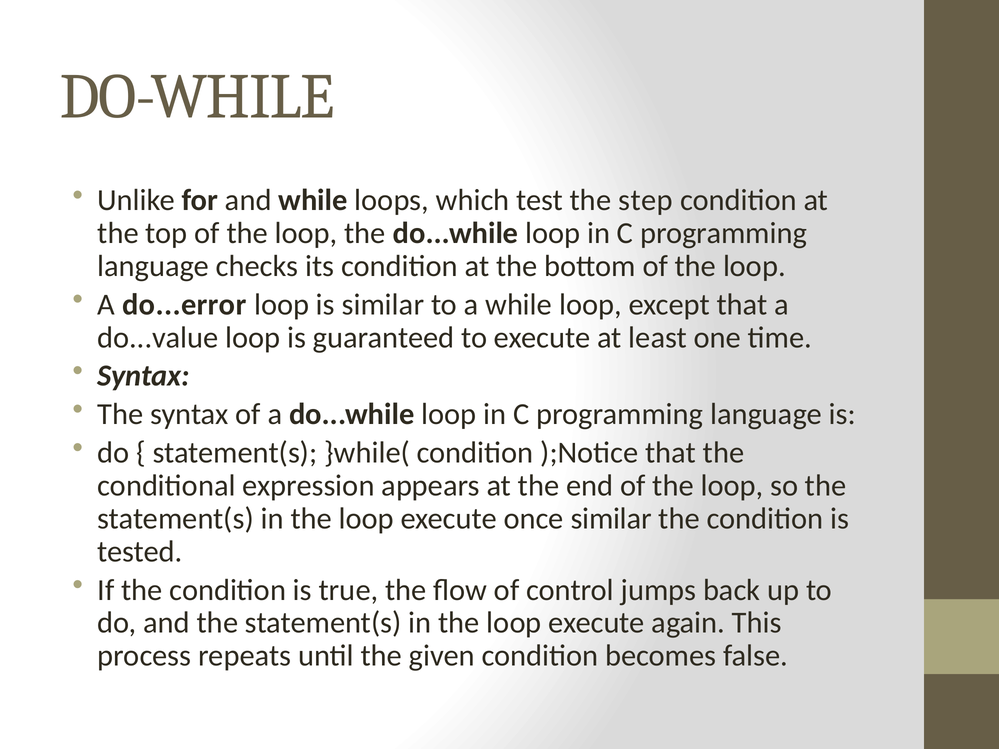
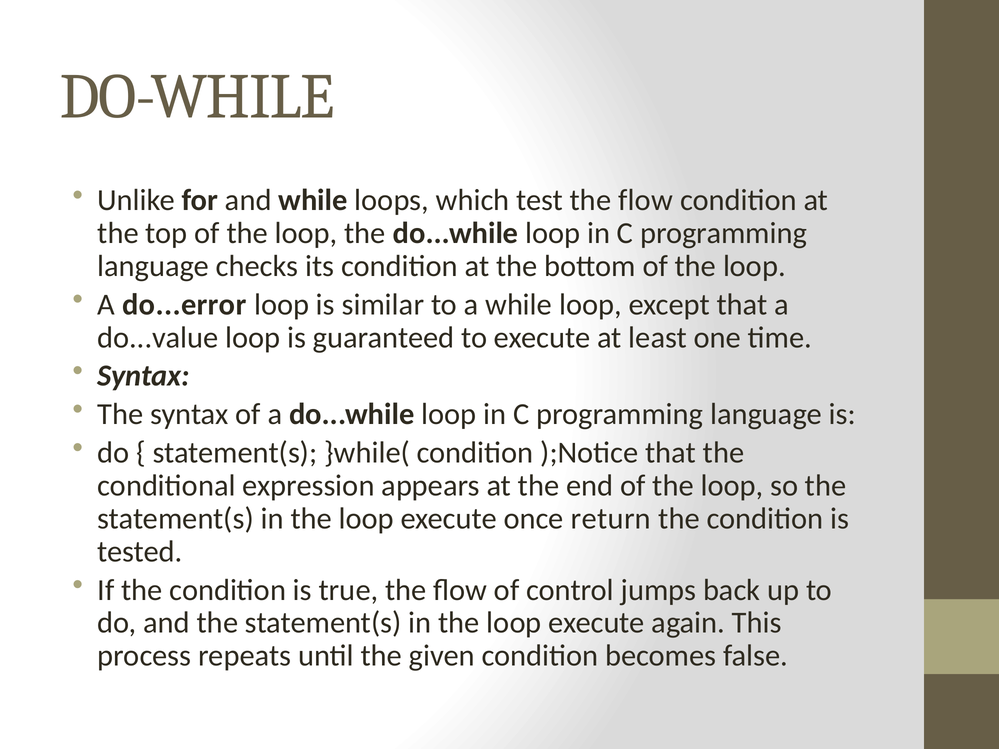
test the step: step -> flow
once similar: similar -> return
